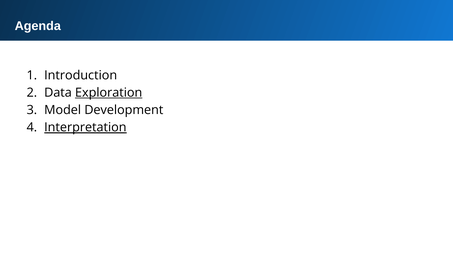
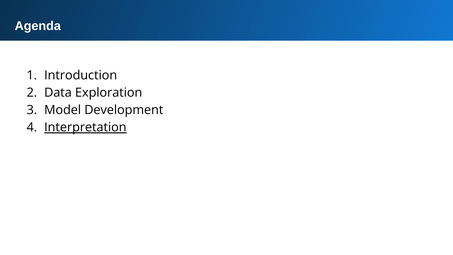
Exploration underline: present -> none
